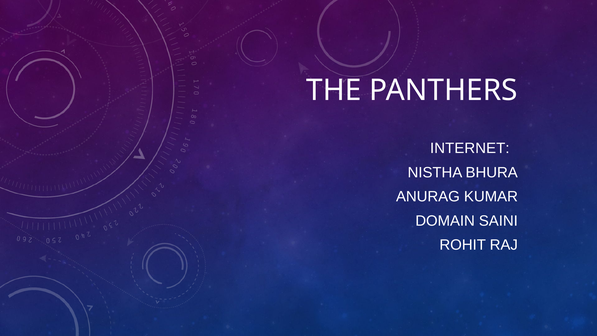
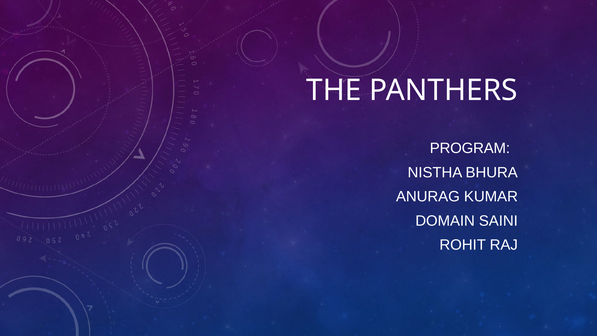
INTERNET: INTERNET -> PROGRAM
